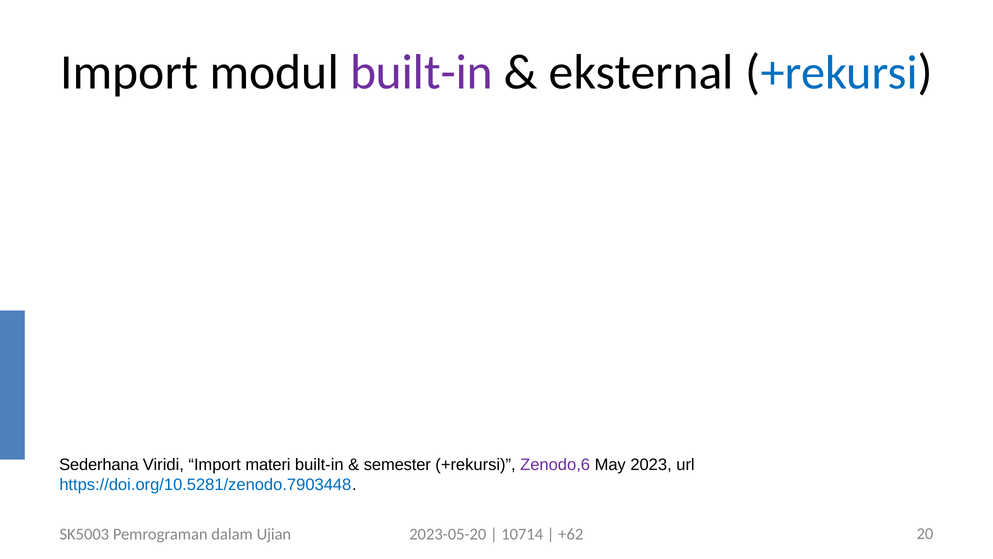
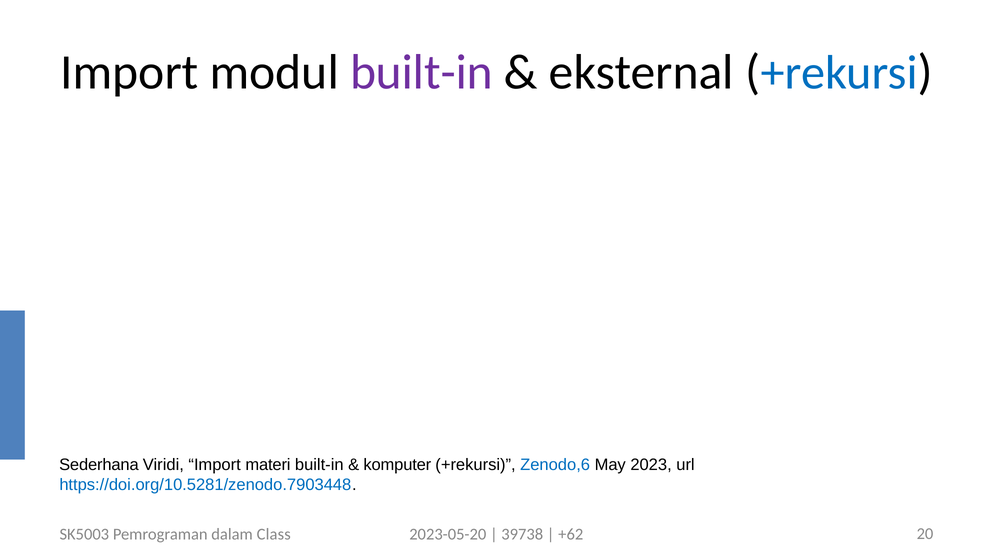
semester: semester -> komputer
Zenodo,6 colour: purple -> blue
Ujian: Ujian -> Class
10714: 10714 -> 39738
